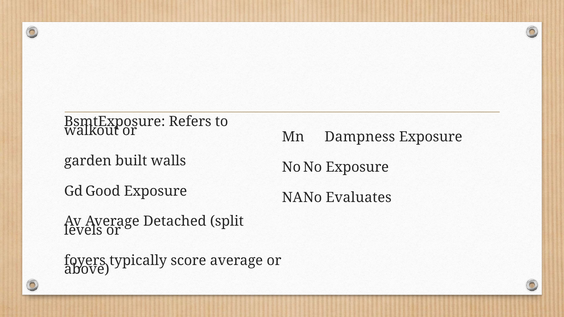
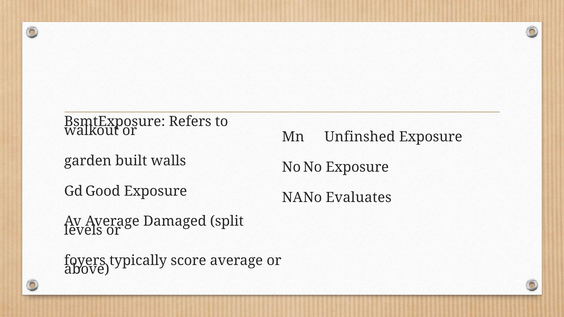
Dampness: Dampness -> Unfinshed
Detached: Detached -> Damaged
